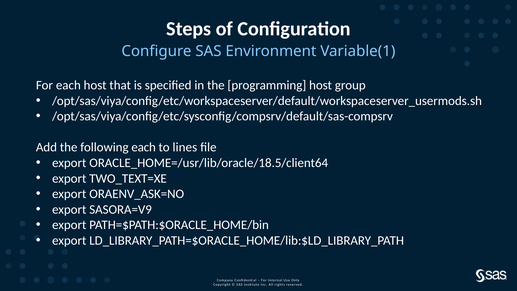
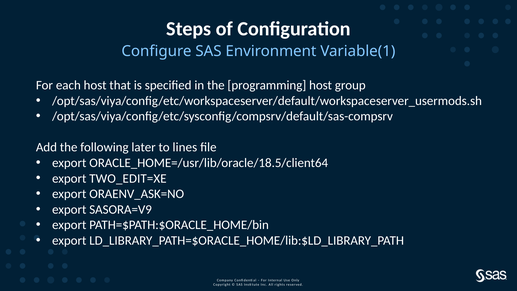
following each: each -> later
TWO_TEXT=XE: TWO_TEXT=XE -> TWO_EDIT=XE
